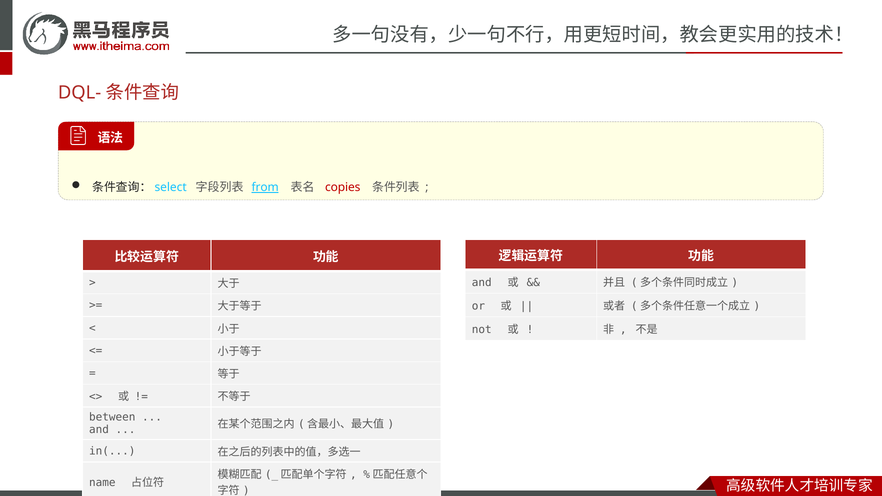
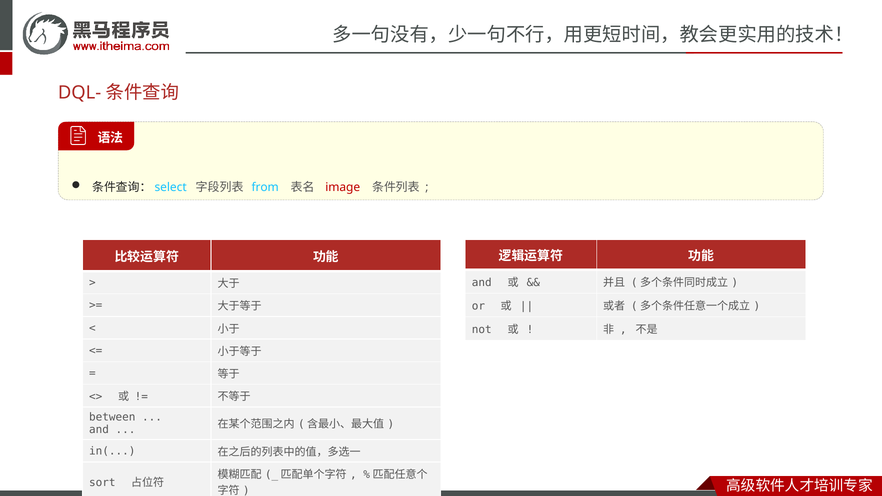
from underline: present -> none
copies: copies -> image
name: name -> sort
